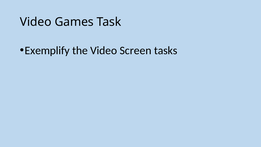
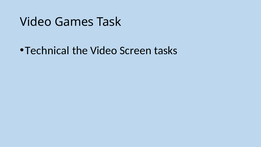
Exemplify: Exemplify -> Technical
